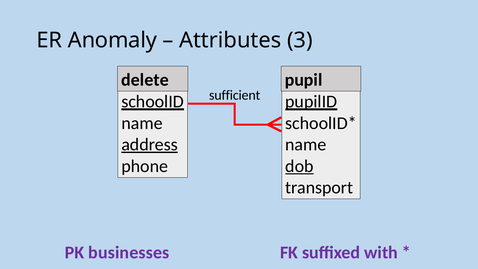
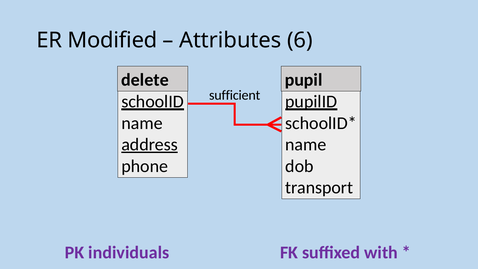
Anomaly: Anomaly -> Modified
3: 3 -> 6
dob underline: present -> none
businesses: businesses -> individuals
